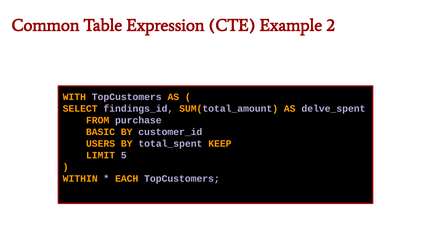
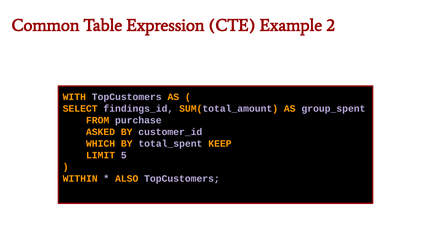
delve_spent: delve_spent -> group_spent
BASIC: BASIC -> ASKED
USERS: USERS -> WHICH
EACH: EACH -> ALSO
